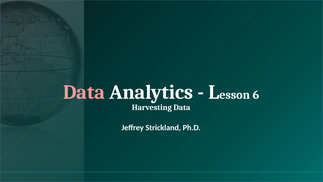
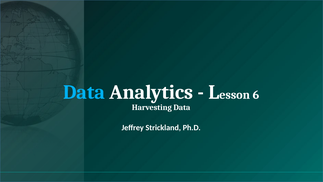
Data at (84, 92) colour: pink -> light blue
